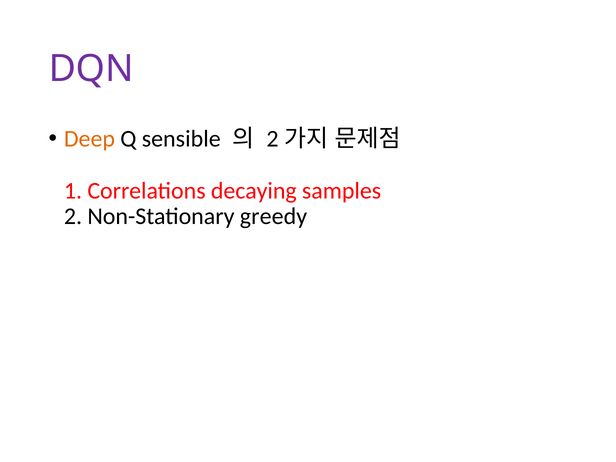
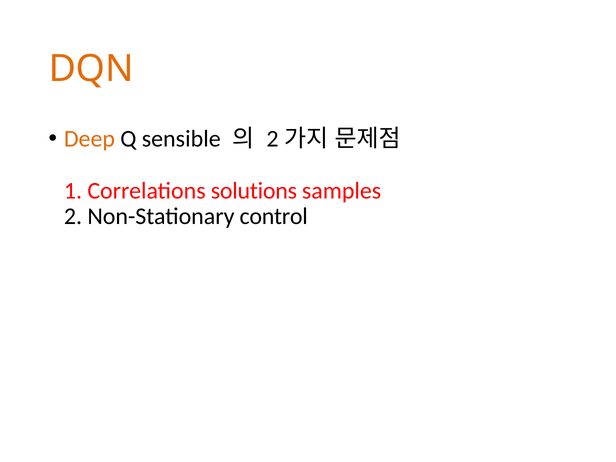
DQN colour: purple -> orange
decaying: decaying -> solutions
greedy: greedy -> control
